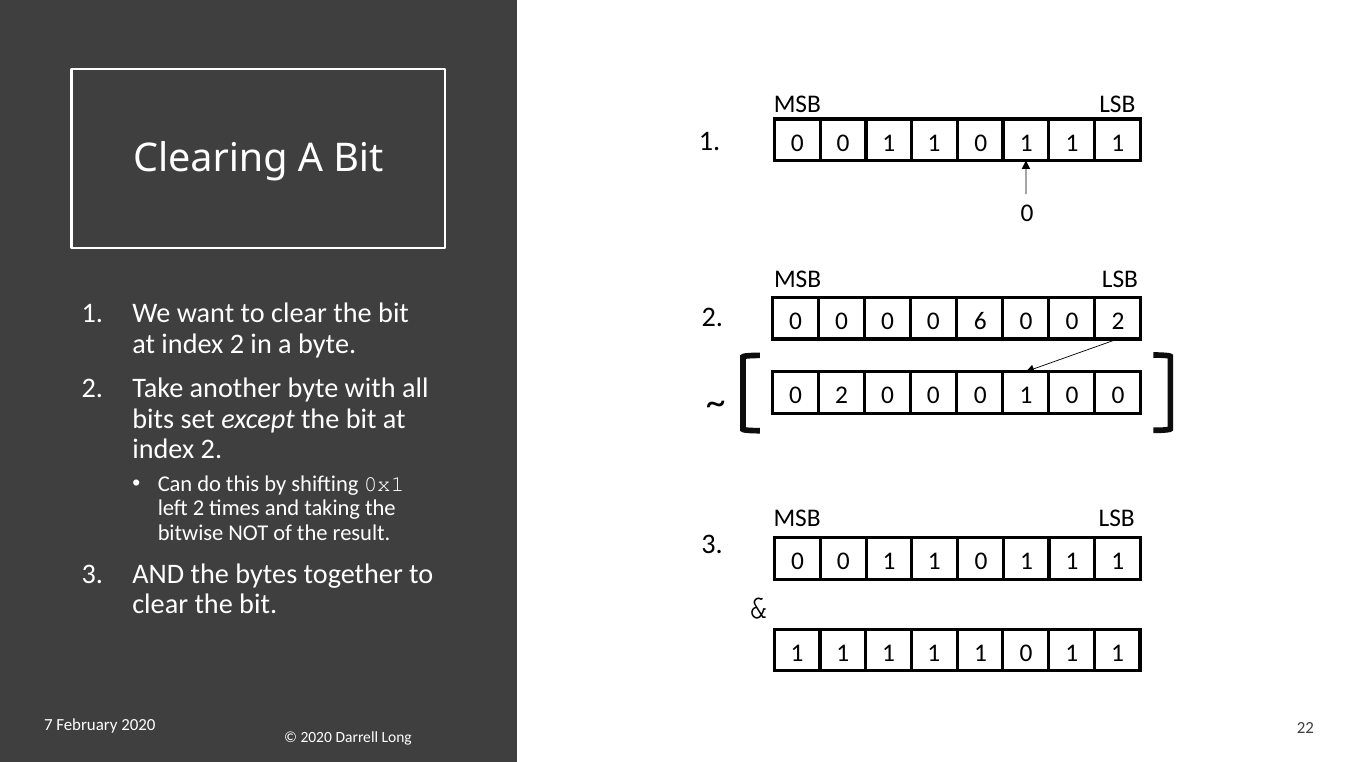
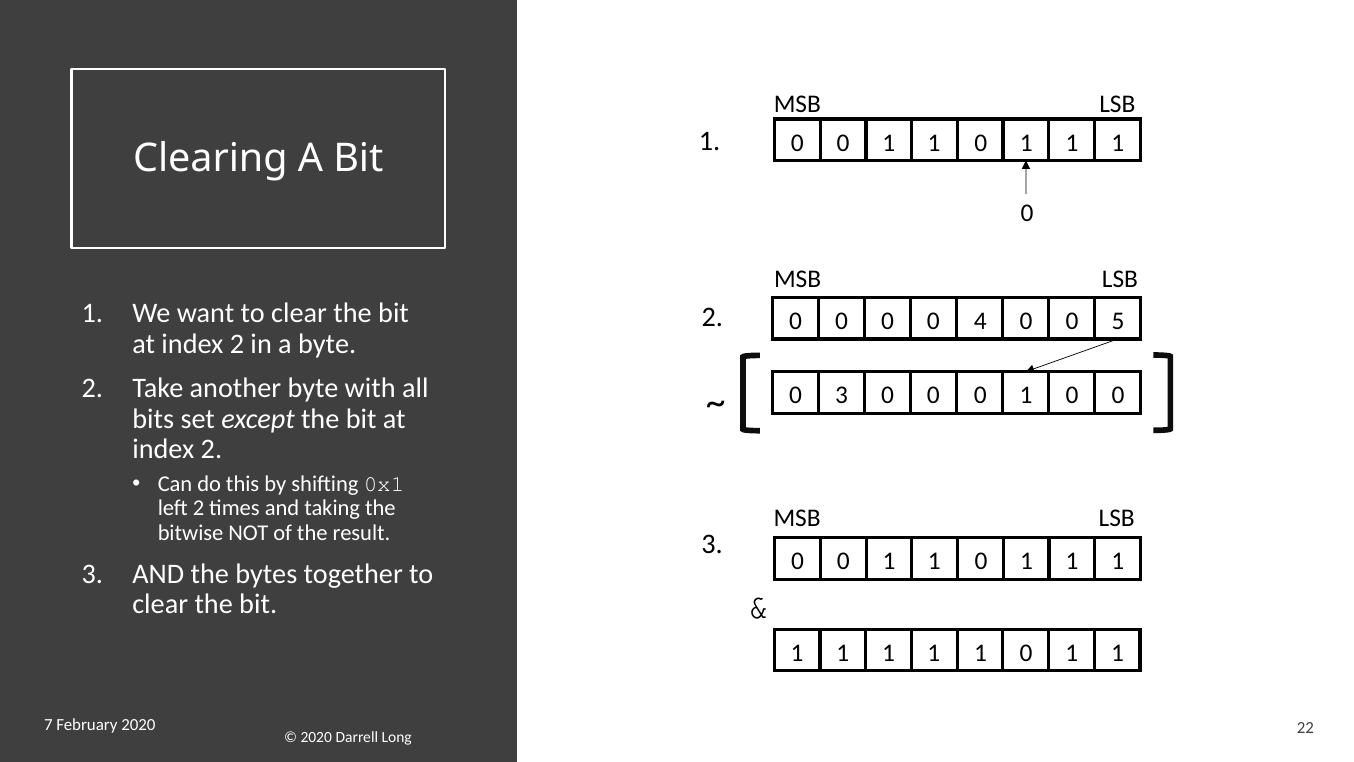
6: 6 -> 4
2 at (1118, 321): 2 -> 5
2 at (842, 395): 2 -> 3
